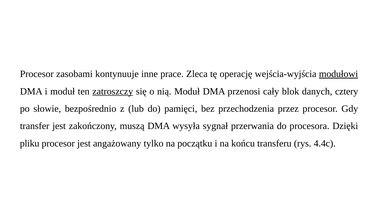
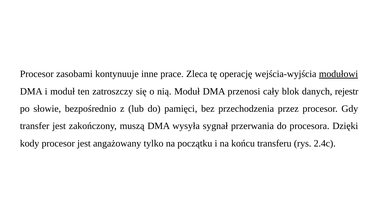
zatroszczy underline: present -> none
cztery: cztery -> rejestr
pliku: pliku -> kody
4.4c: 4.4c -> 2.4c
